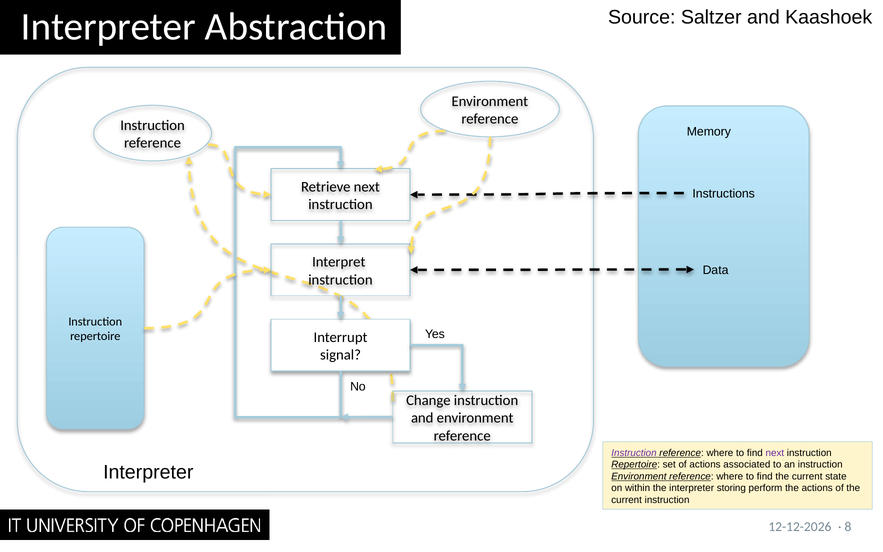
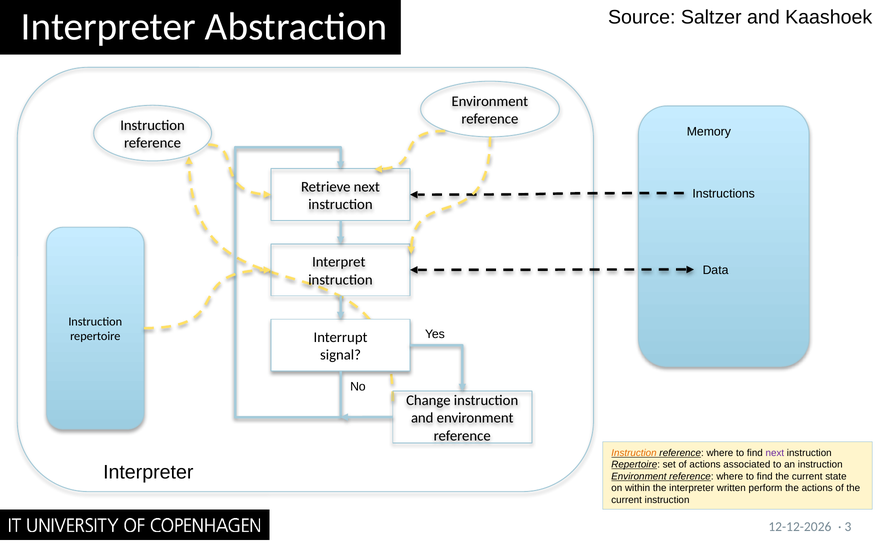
Instruction at (634, 453) colour: purple -> orange
storing: storing -> written
8: 8 -> 3
